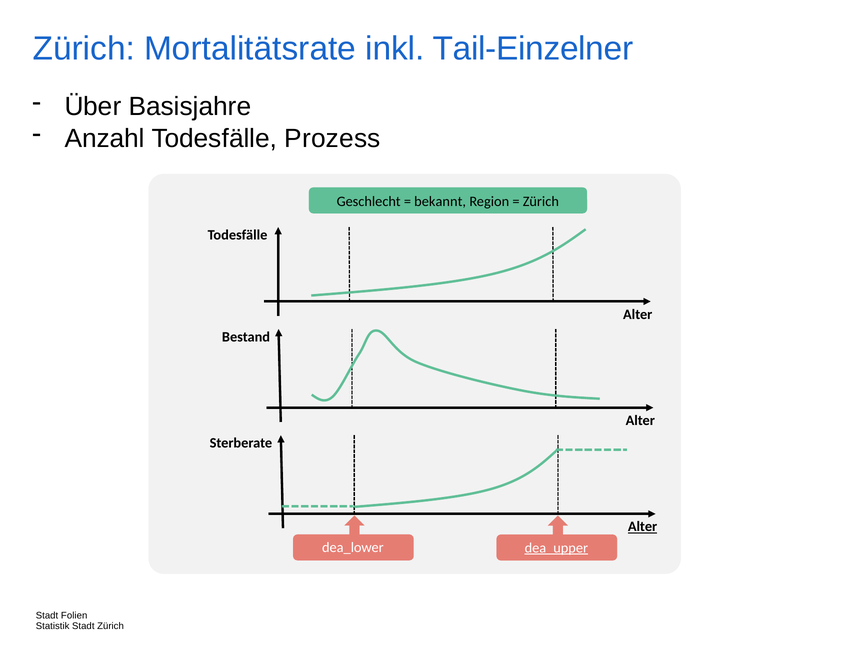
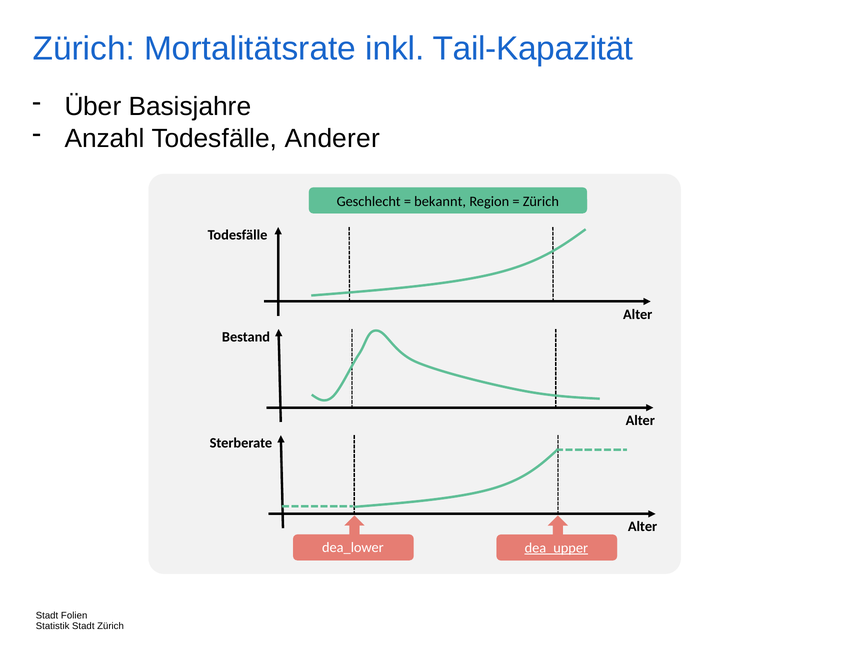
Tail-Einzelner: Tail-Einzelner -> Tail-Kapazität
Prozess: Prozess -> Anderer
Alter at (643, 527) underline: present -> none
